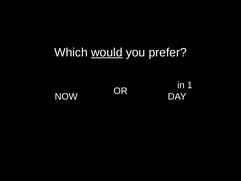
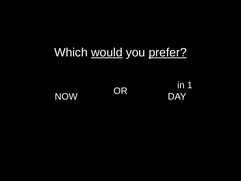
prefer underline: none -> present
